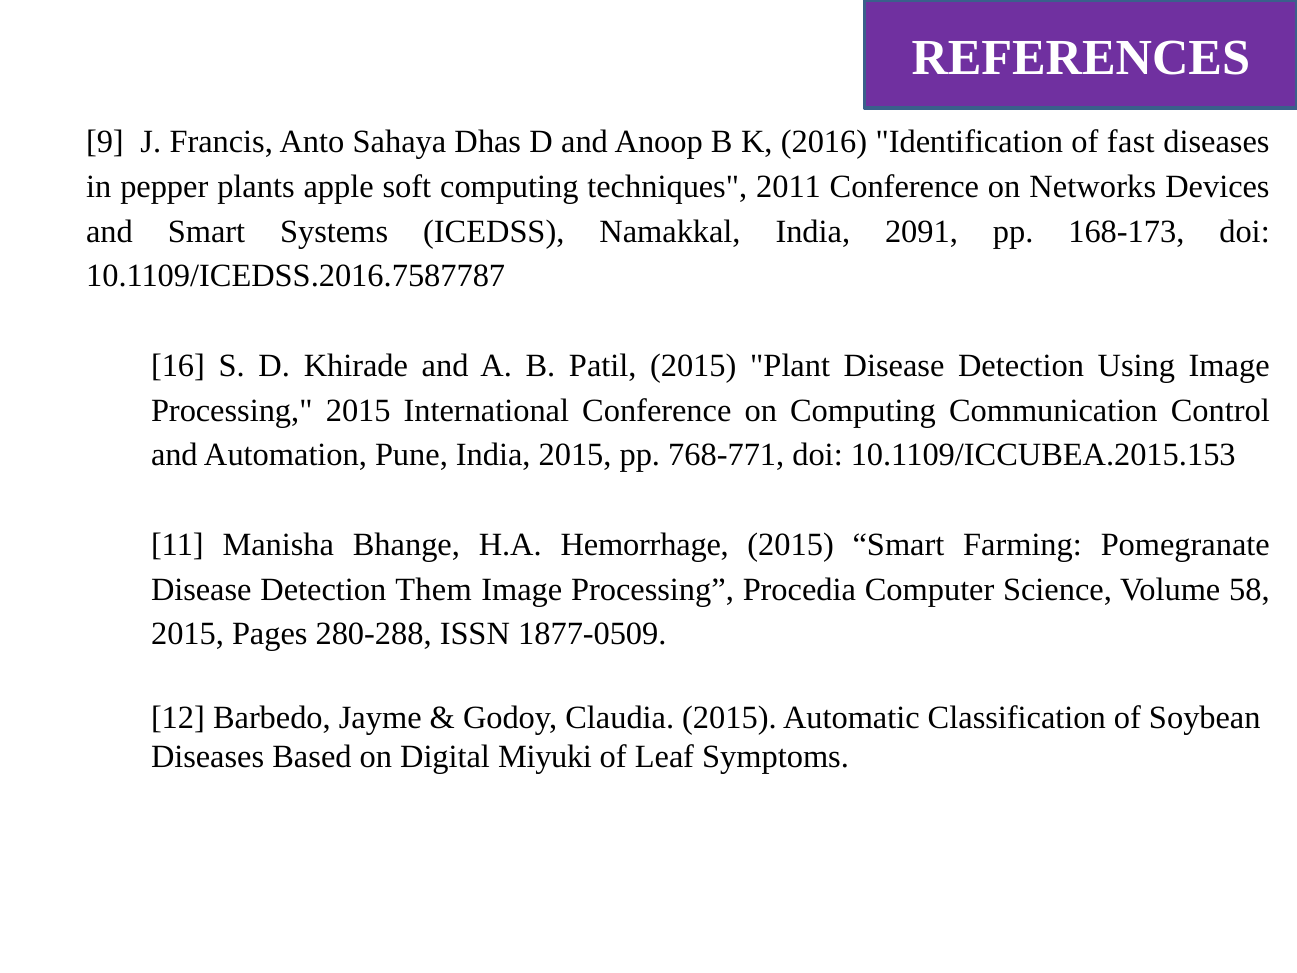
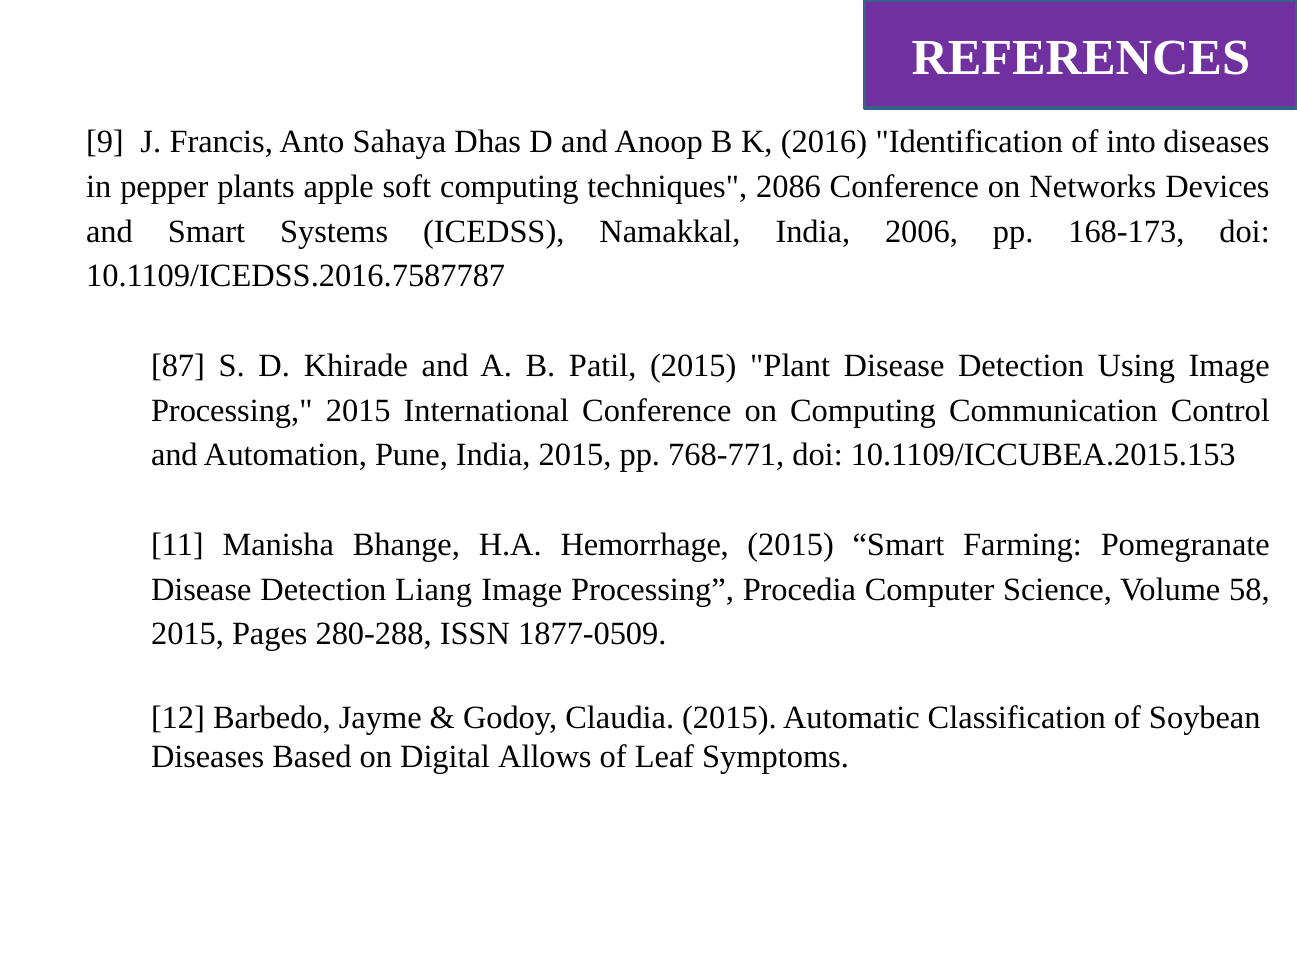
fast: fast -> into
2011: 2011 -> 2086
2091: 2091 -> 2006
16: 16 -> 87
Them: Them -> Liang
Miyuki: Miyuki -> Allows
